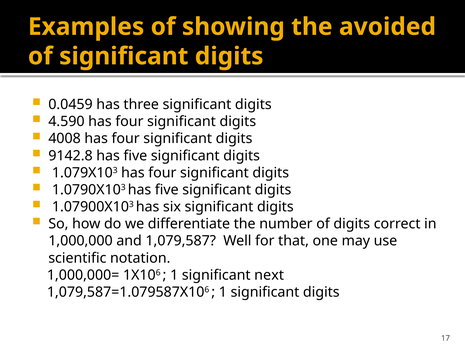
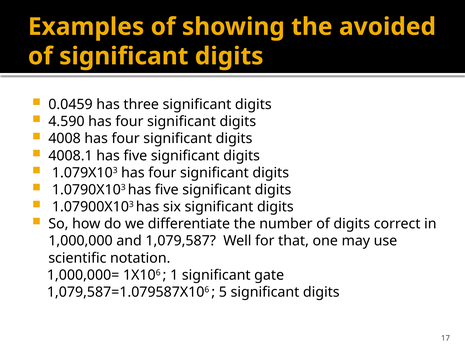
9142.8: 9142.8 -> 4008.1
next: next -> gate
1 at (223, 292): 1 -> 5
